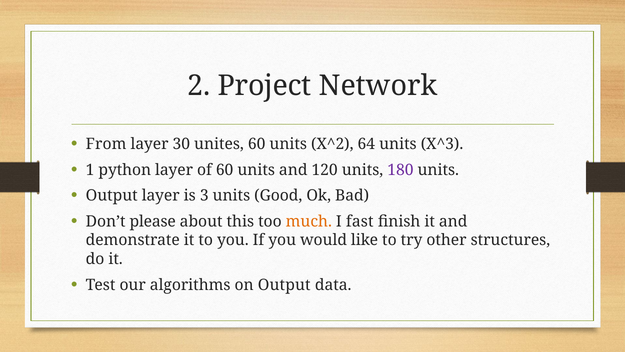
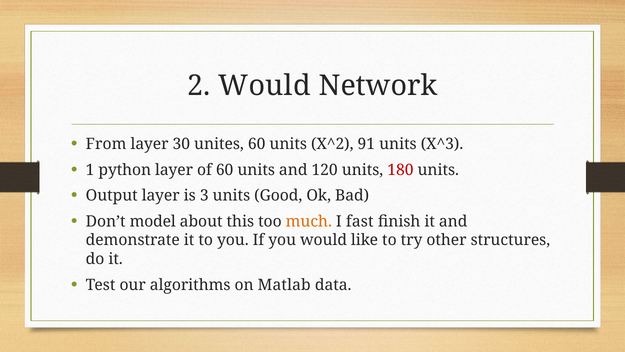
2 Project: Project -> Would
64: 64 -> 91
180 colour: purple -> red
please: please -> model
on Output: Output -> Matlab
